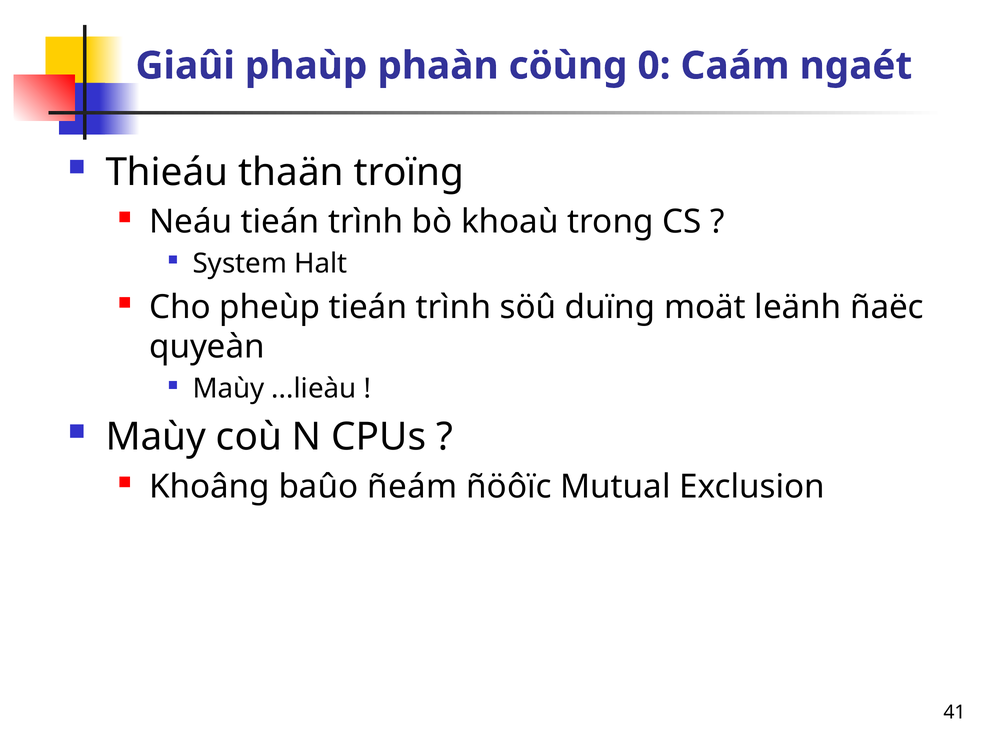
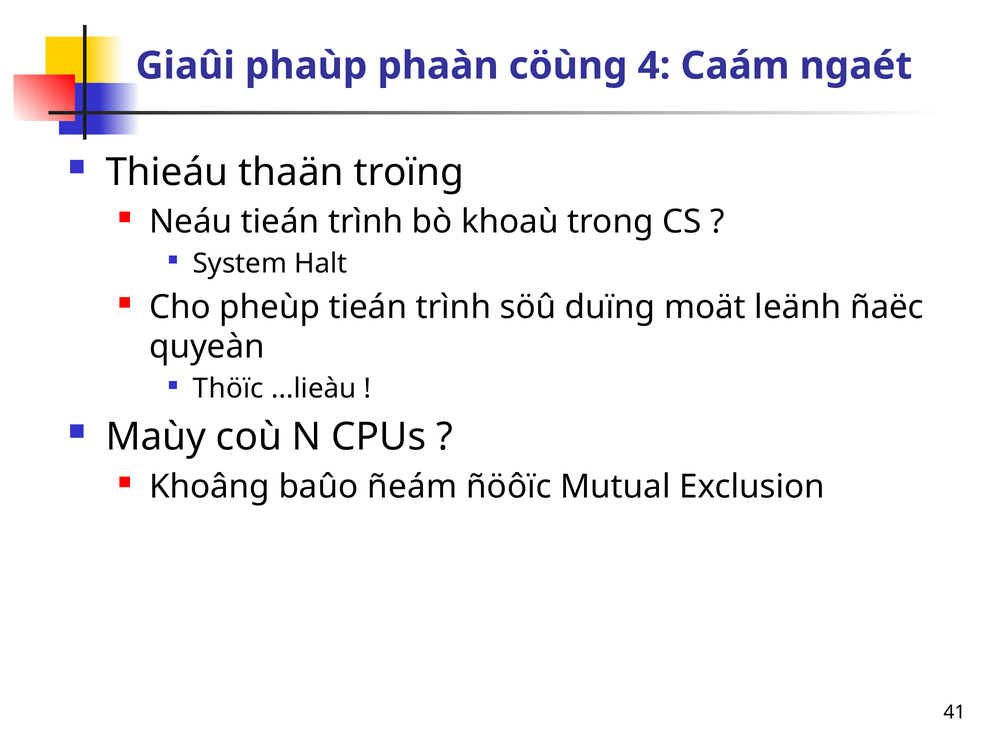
0: 0 -> 4
Maùy at (229, 389): Maùy -> Thöïc
